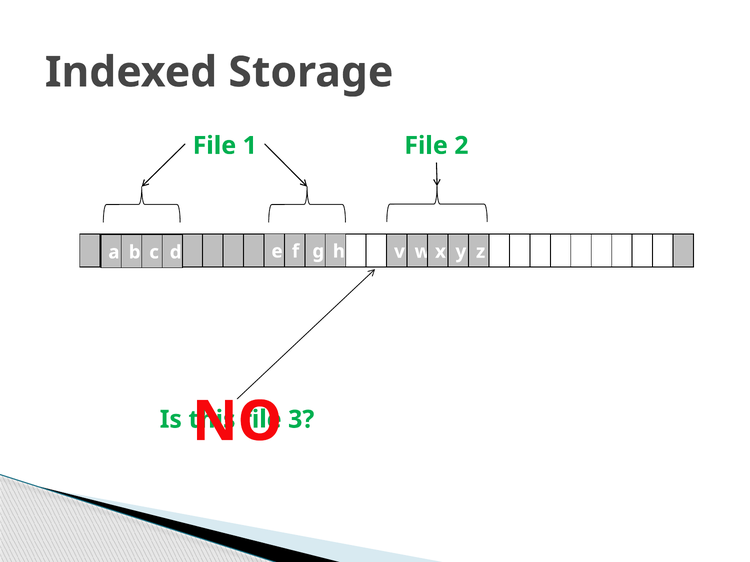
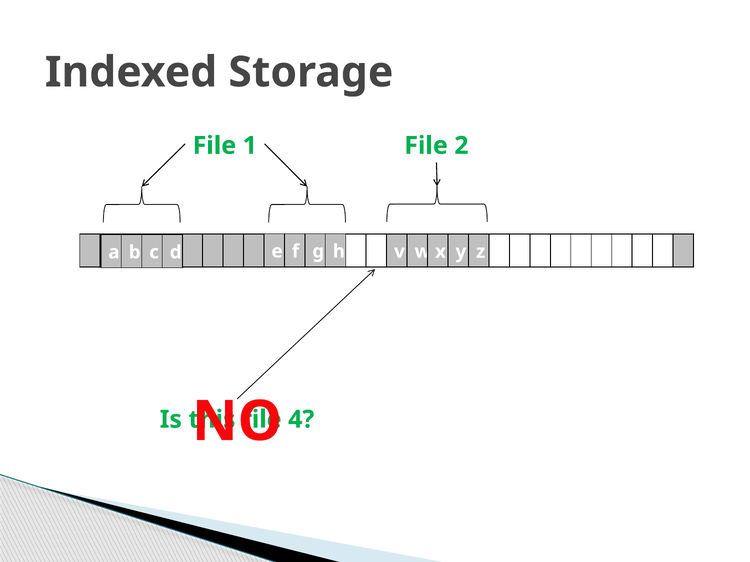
3: 3 -> 4
